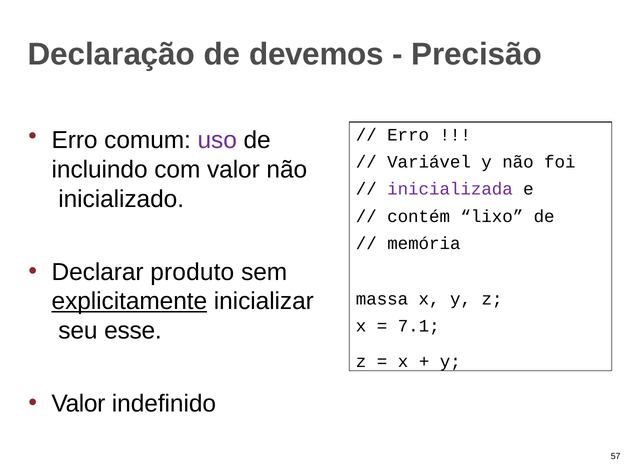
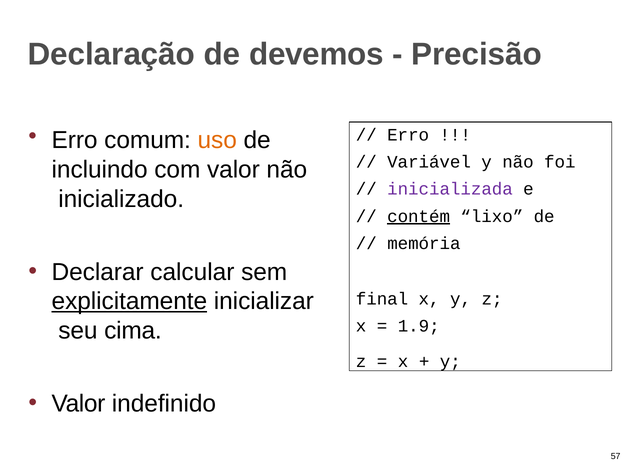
uso colour: purple -> orange
contém underline: none -> present
produto: produto -> calcular
massa: massa -> final
esse: esse -> cima
7.1: 7.1 -> 1.9
